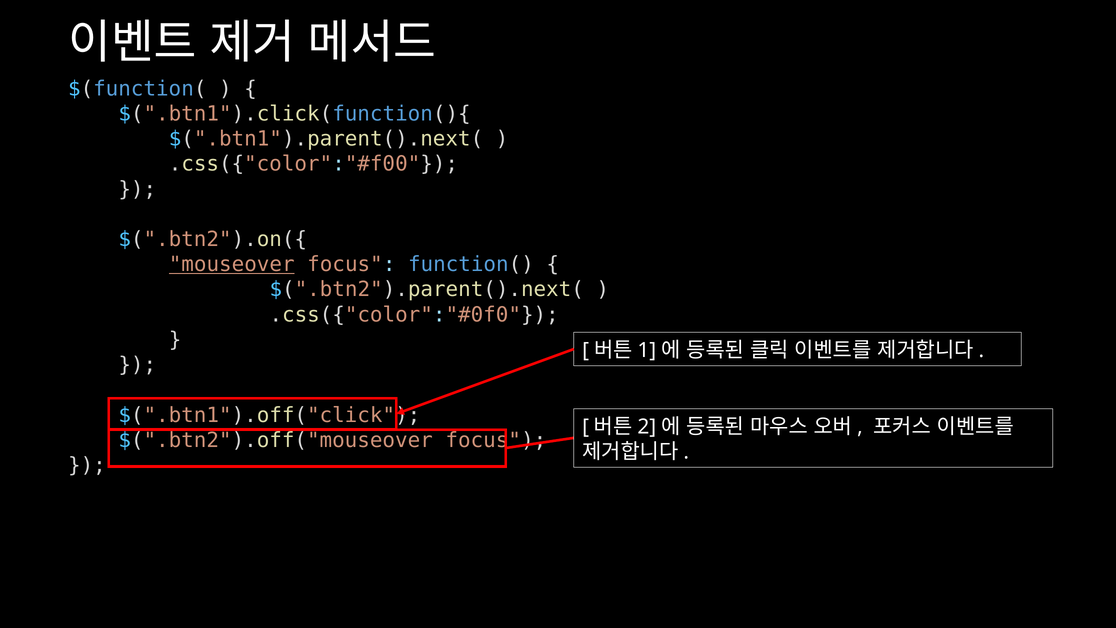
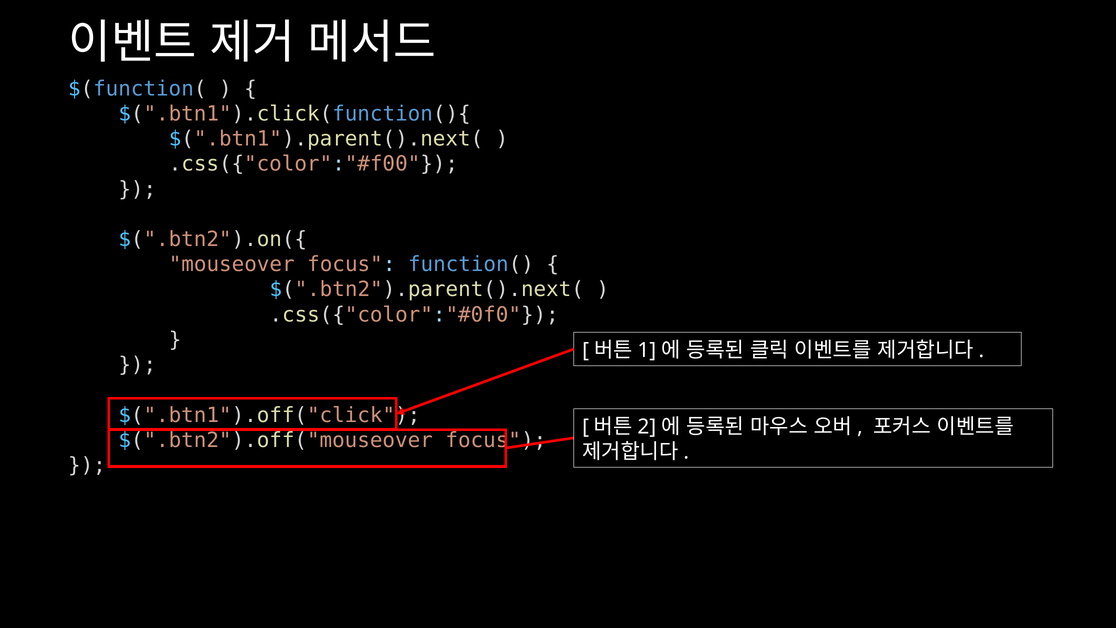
mouseover underline: present -> none
